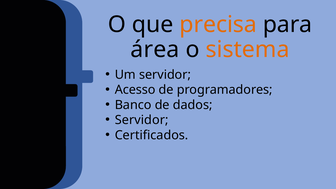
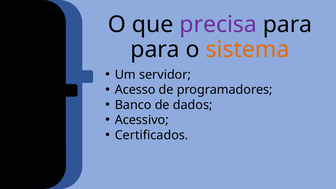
precisa colour: orange -> purple
área at (155, 49): área -> para
Servidor at (142, 120): Servidor -> Acessivo
